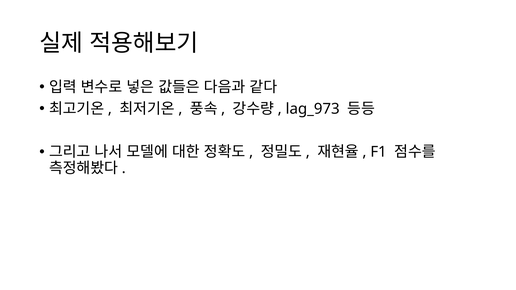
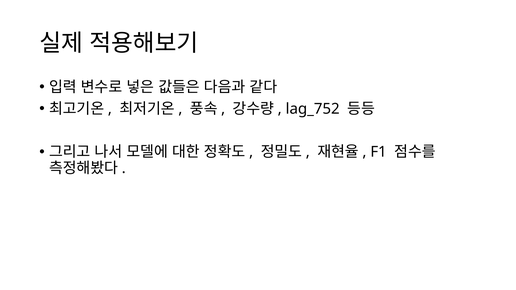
lag_973: lag_973 -> lag_752
